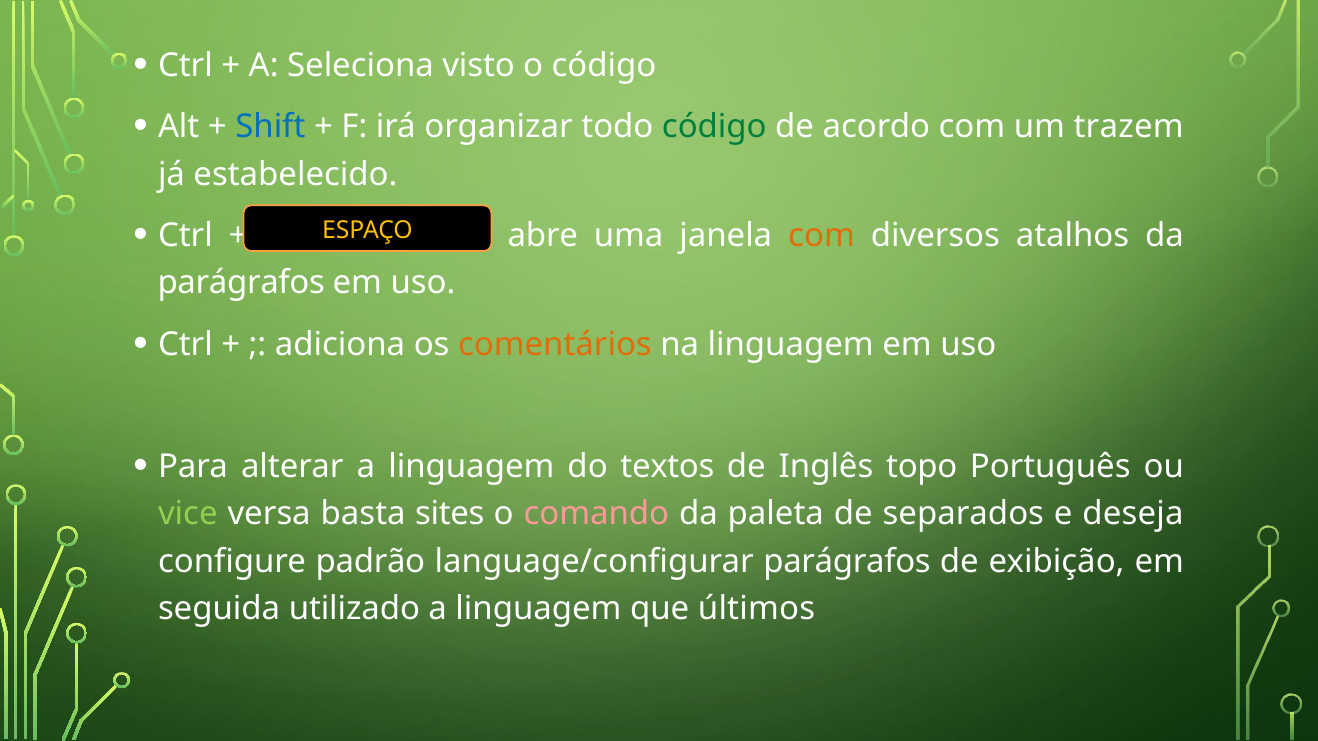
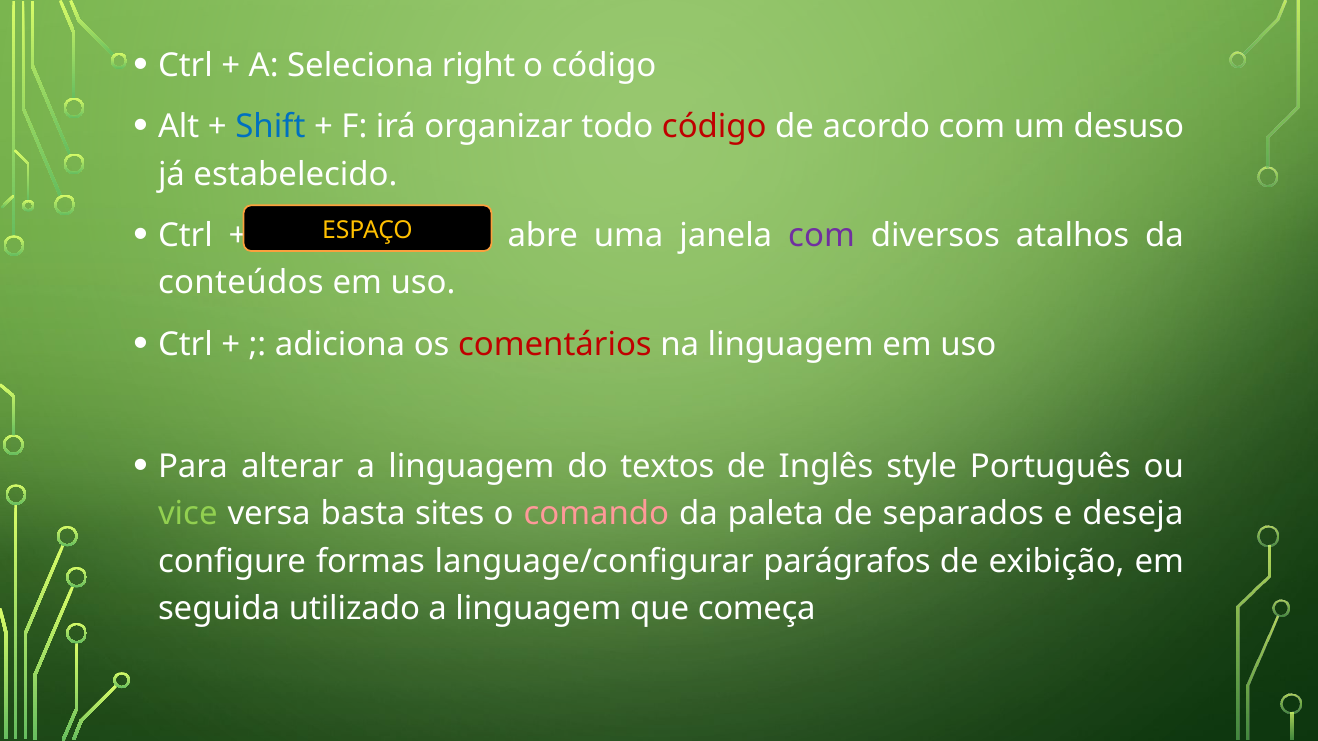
visto: visto -> right
código at (714, 127) colour: green -> red
trazem: trazem -> desuso
com at (822, 236) colour: orange -> purple
parágrafos at (241, 283): parágrafos -> conteúdos
comentários colour: orange -> red
topo: topo -> style
padrão: padrão -> formas
últimos: últimos -> começa
